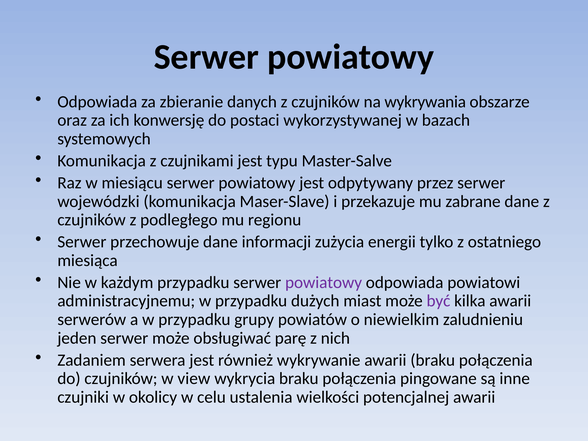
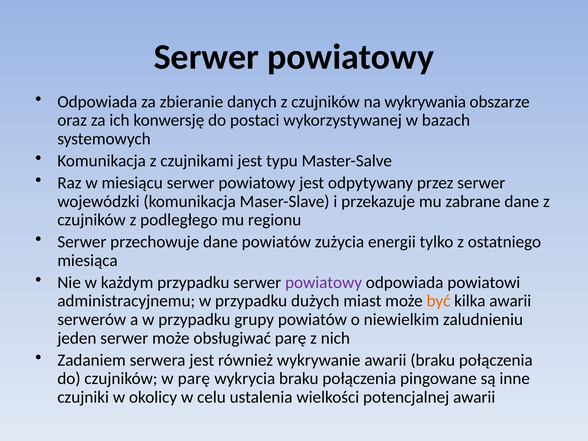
dane informacji: informacji -> powiatów
być colour: purple -> orange
w view: view -> parę
